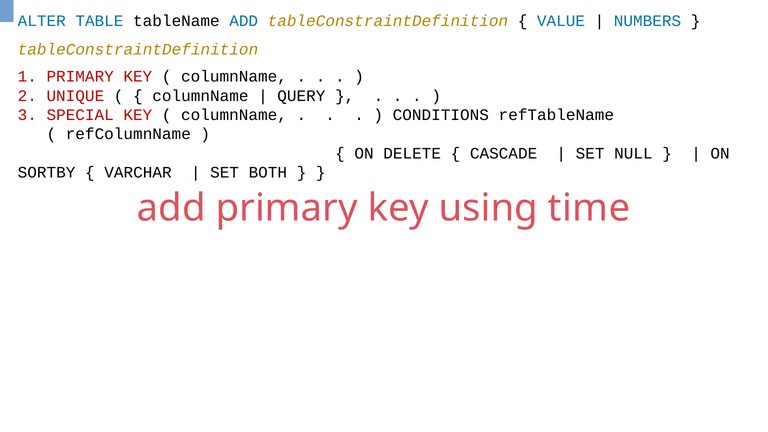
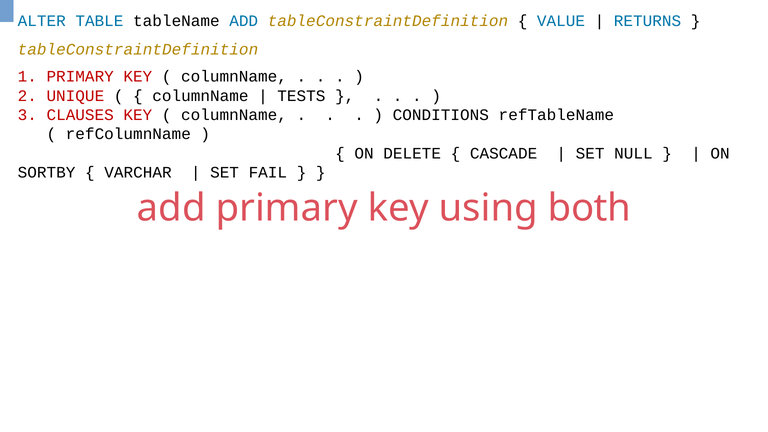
NUMBERS: NUMBERS -> RETURNS
QUERY: QUERY -> TESTS
SPECIAL: SPECIAL -> CLAUSES
BOTH: BOTH -> FAIL
time: time -> both
